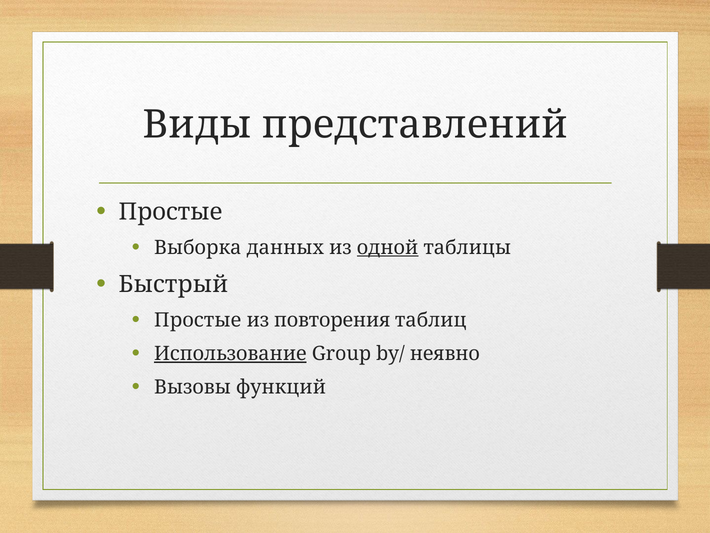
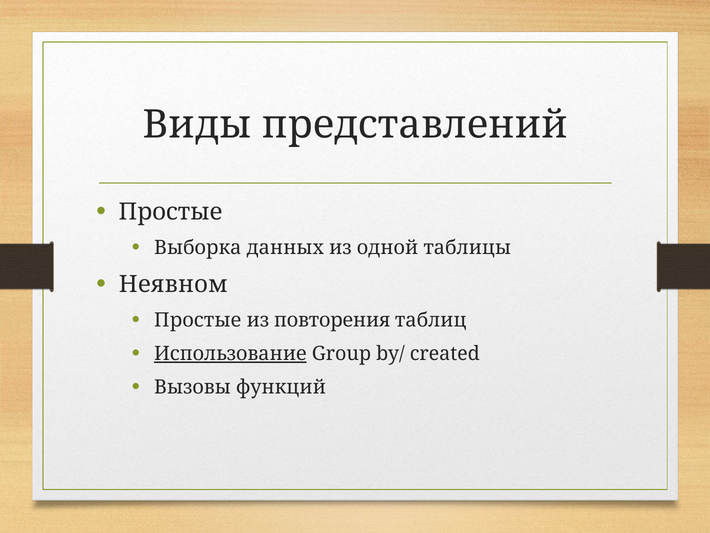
одной underline: present -> none
Быстрый: Быстрый -> Неявном
неявно: неявно -> created
